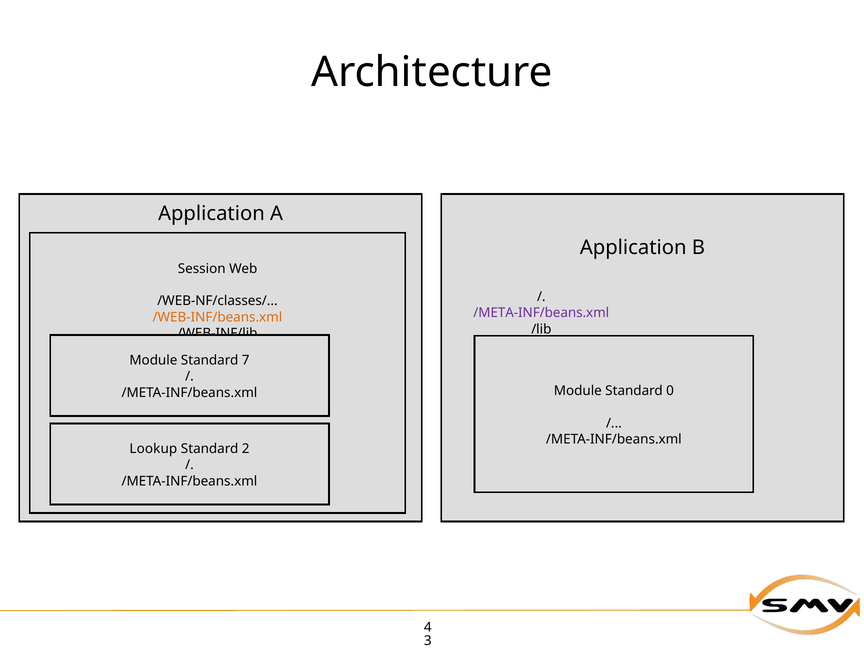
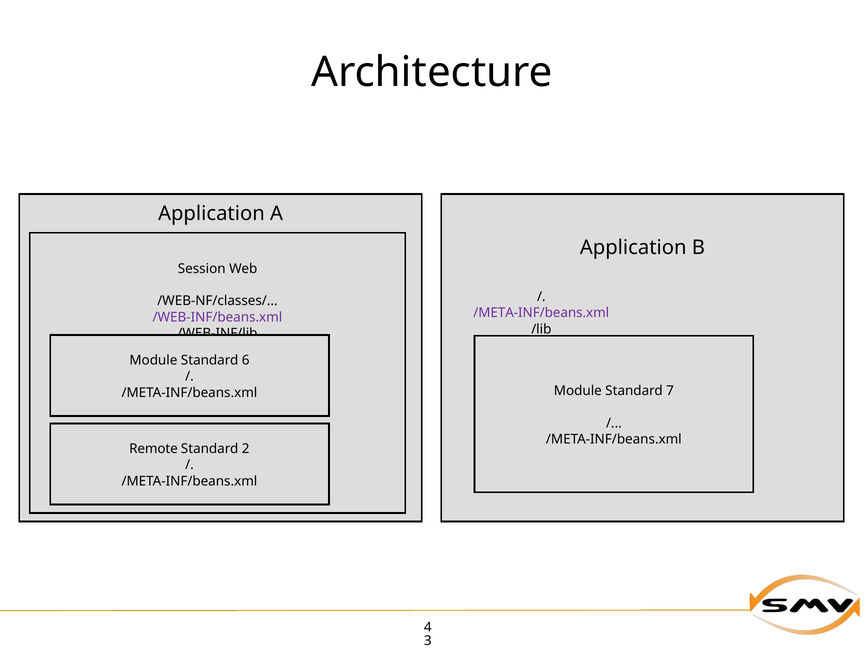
/WEB-INF/beans.xml colour: orange -> purple
7: 7 -> 6
0: 0 -> 7
Lookup: Lookup -> Remote
